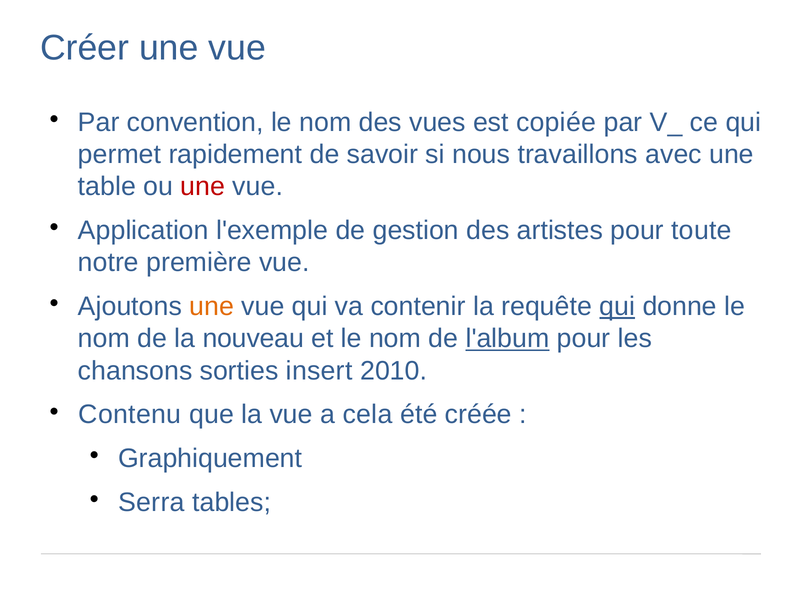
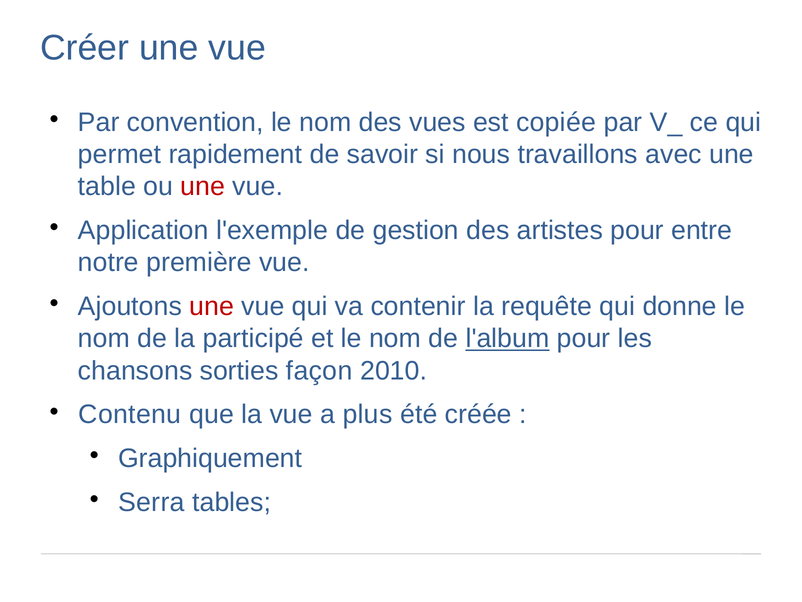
toute: toute -> entre
une at (212, 306) colour: orange -> red
qui at (617, 306) underline: present -> none
nouveau: nouveau -> participé
insert: insert -> façon
cela: cela -> plus
